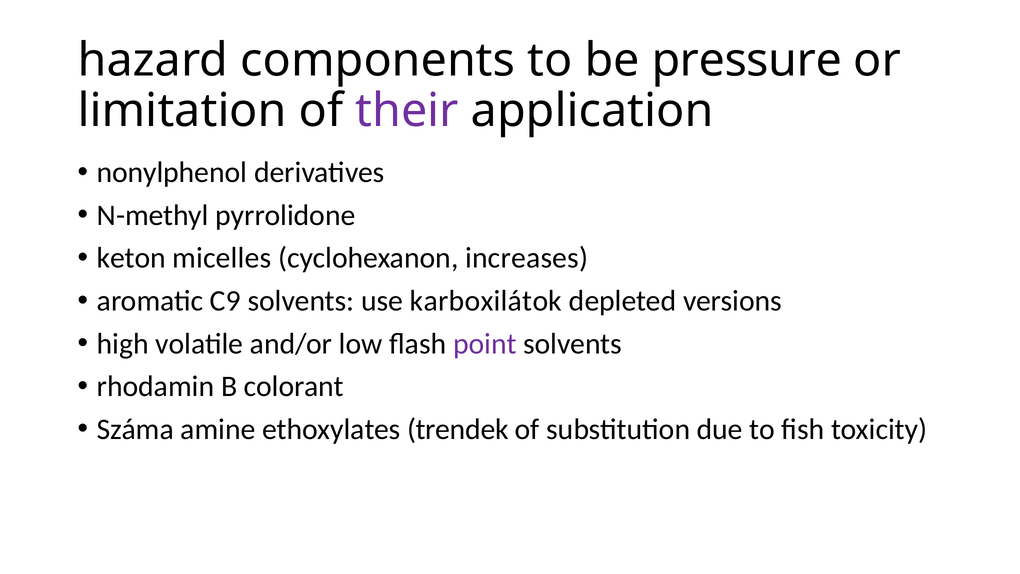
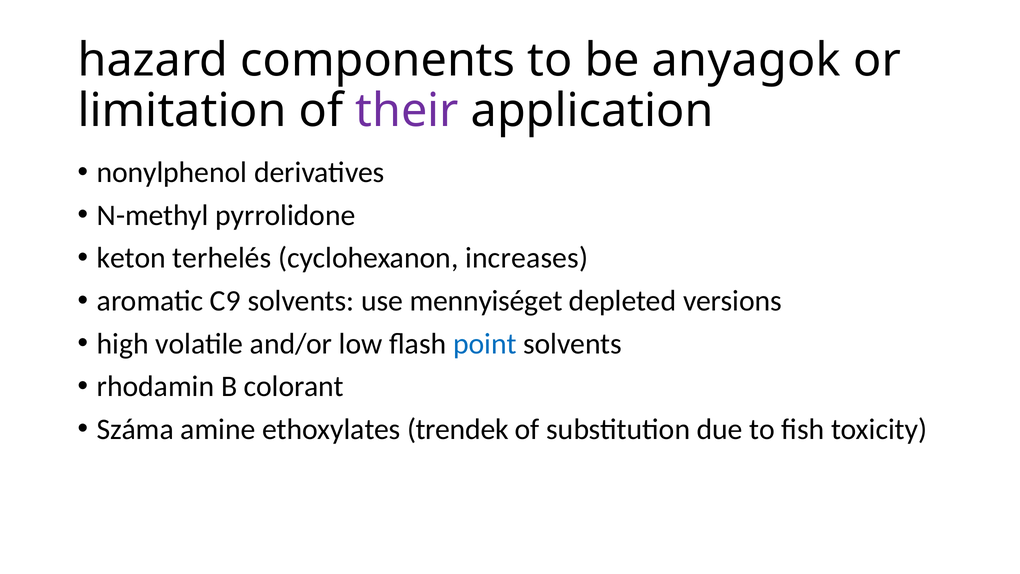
pressure: pressure -> anyagok
micelles: micelles -> terhelés
karboxilátok: karboxilátok -> mennyiséget
point colour: purple -> blue
